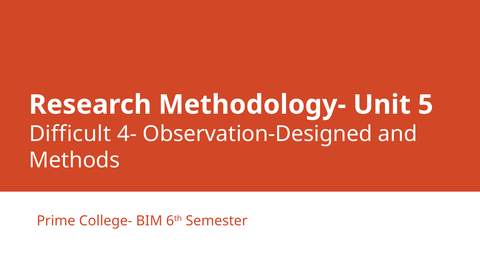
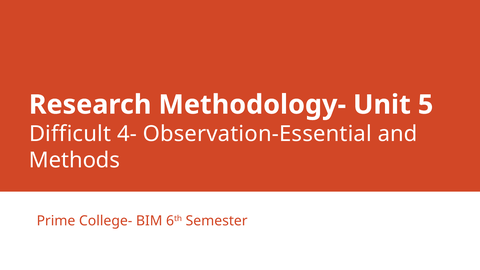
Observation-Designed: Observation-Designed -> Observation-Essential
